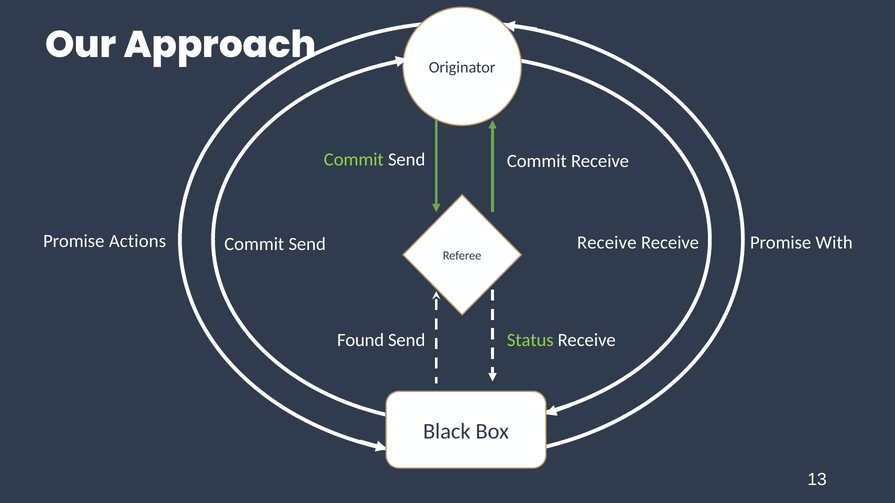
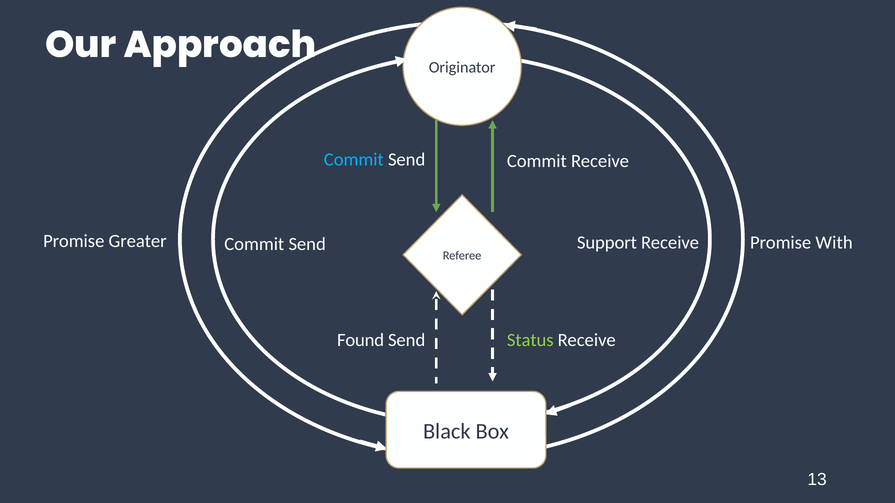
Commit at (354, 160) colour: light green -> light blue
Actions: Actions -> Greater
Send Receive: Receive -> Support
